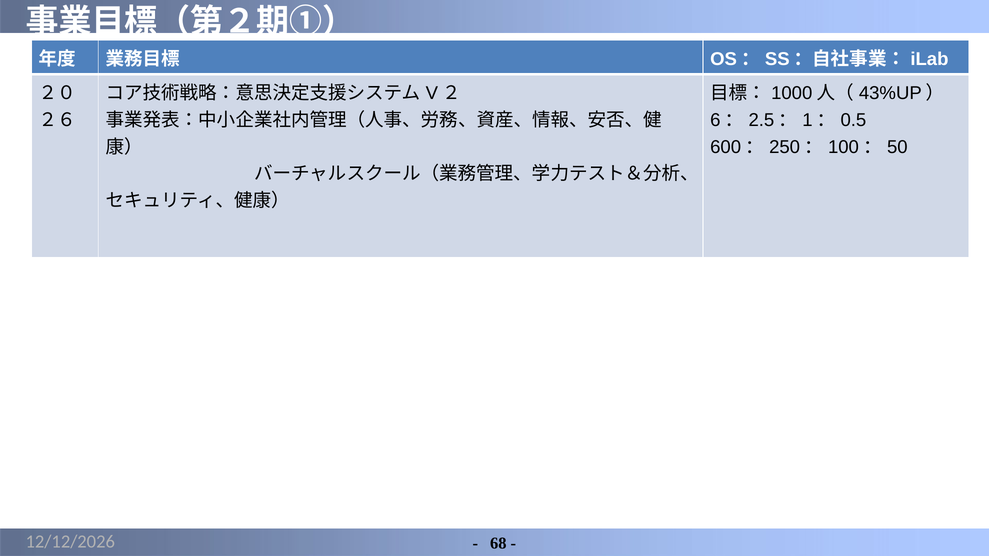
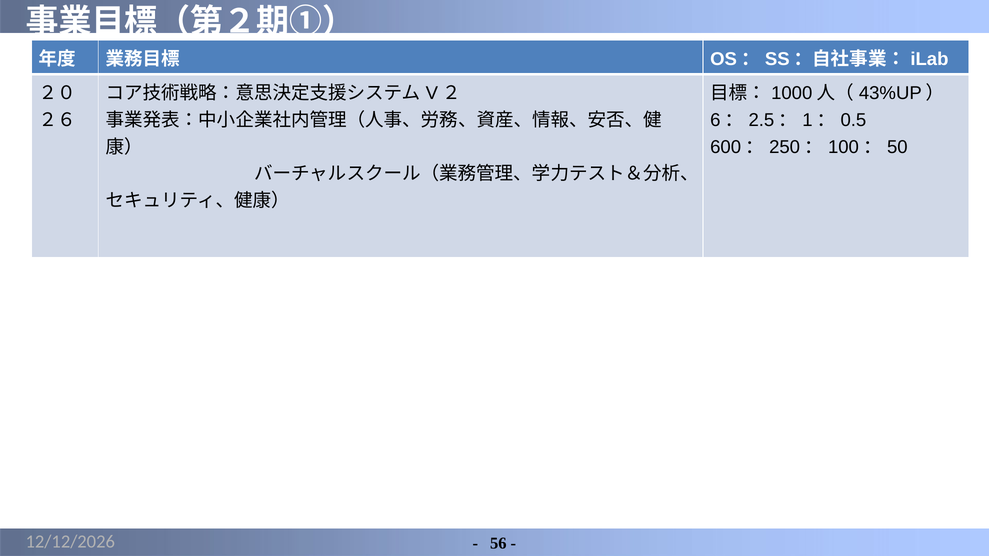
68: 68 -> 56
